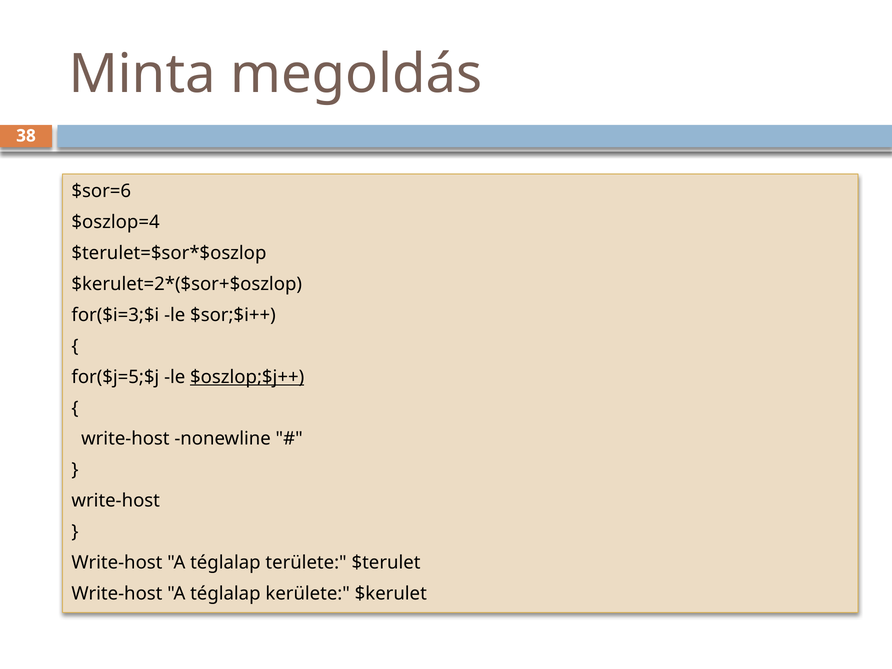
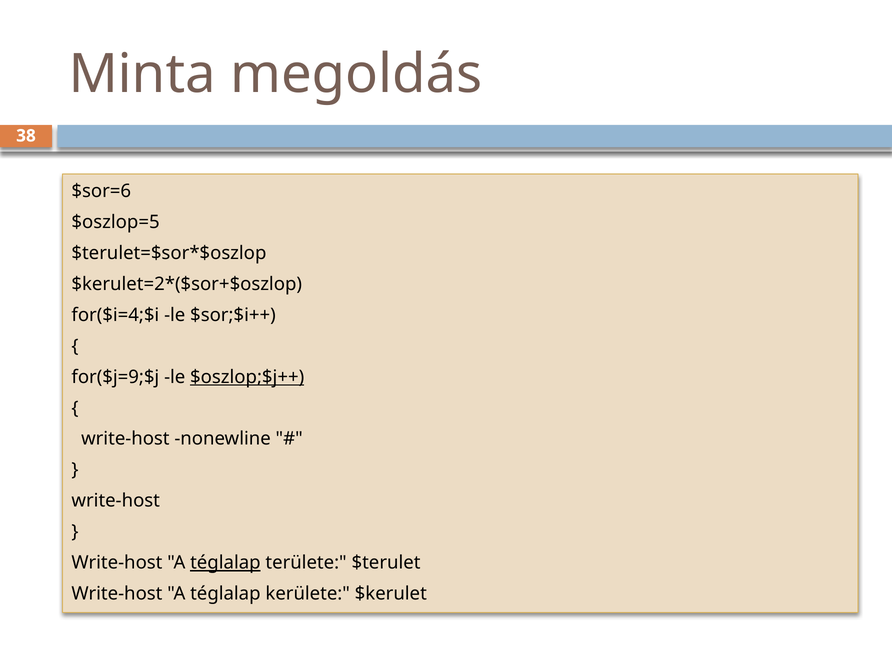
$oszlop=4: $oszlop=4 -> $oszlop=5
for($i=3;$i: for($i=3;$i -> for($i=4;$i
for($j=5;$j: for($j=5;$j -> for($j=9;$j
téglalap at (225, 563) underline: none -> present
